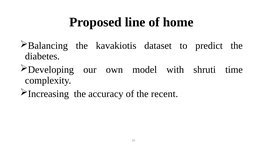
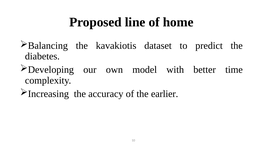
shruti: shruti -> better
recent: recent -> earlier
